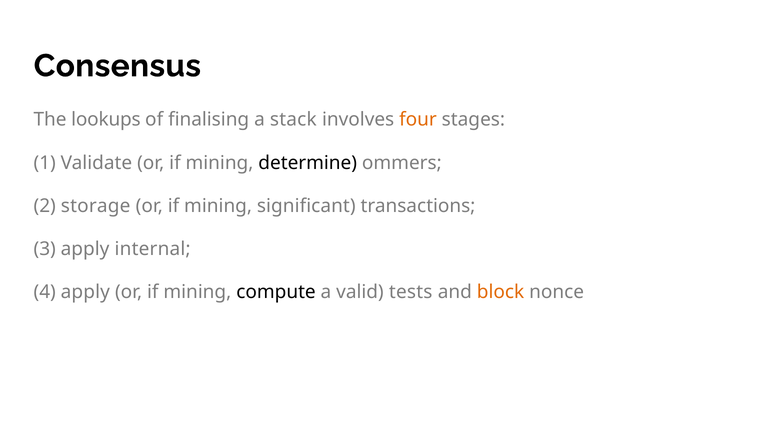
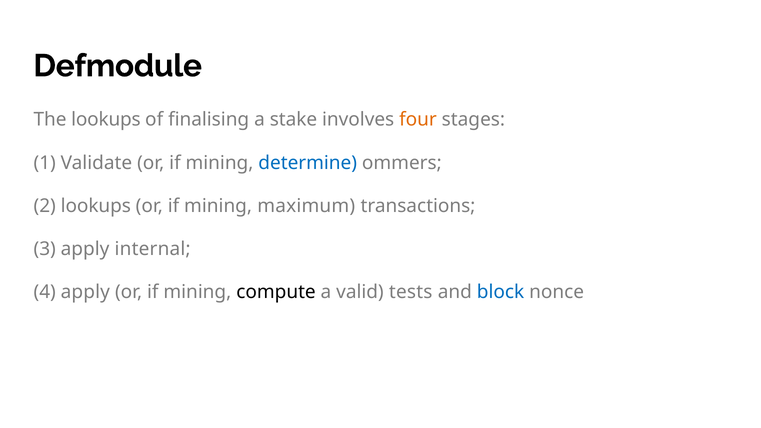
Consensus: Consensus -> Defmodule
stack: stack -> stake
determine colour: black -> blue
2 storage: storage -> lookups
significant: significant -> maximum
block colour: orange -> blue
